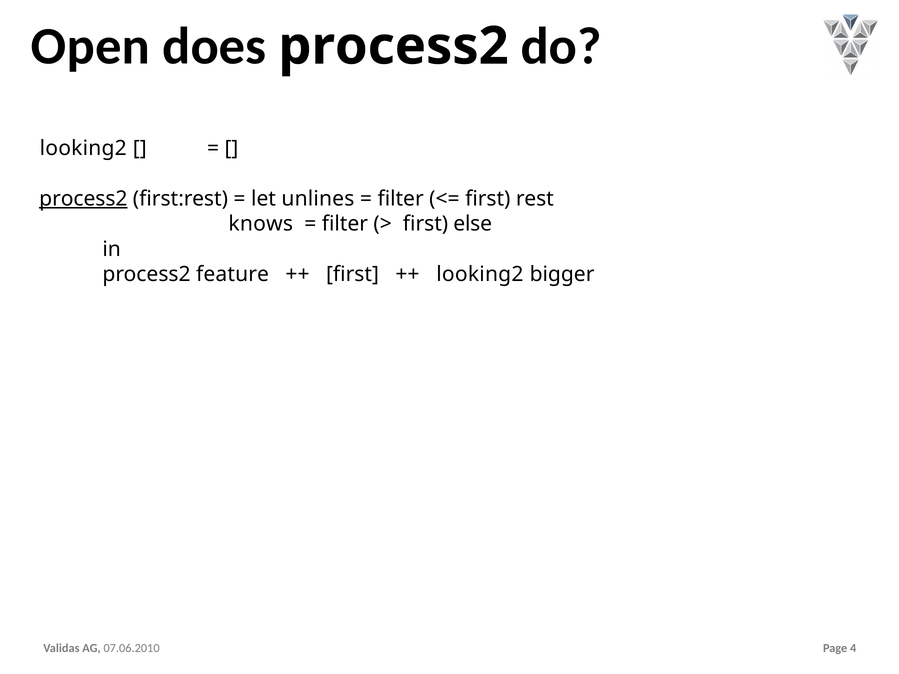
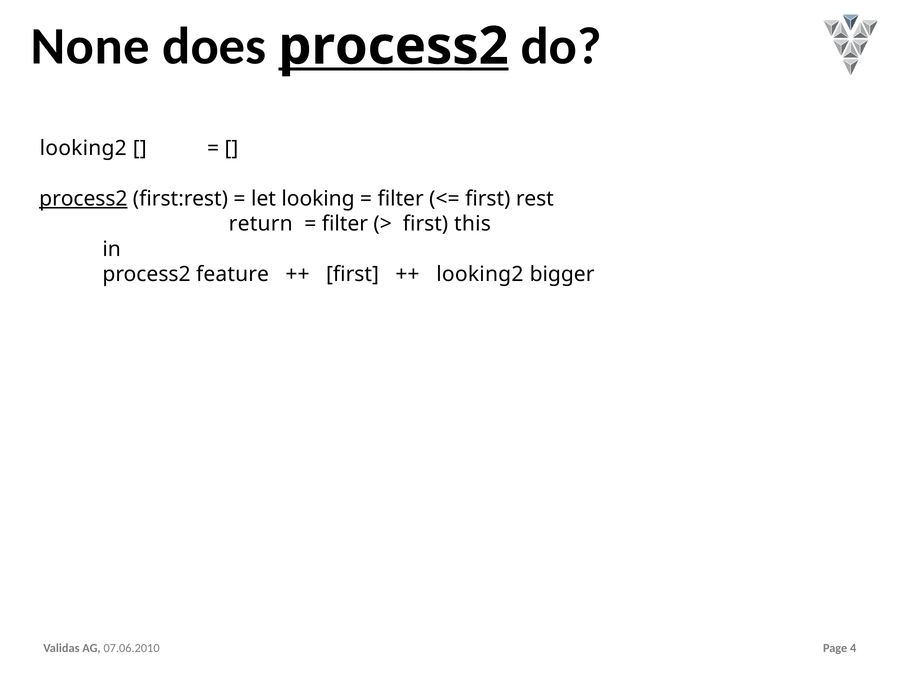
Open: Open -> None
process2 at (394, 46) underline: none -> present
unlines: unlines -> looking
knows: knows -> return
else: else -> this
